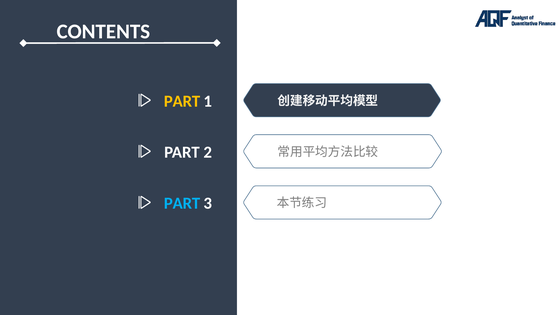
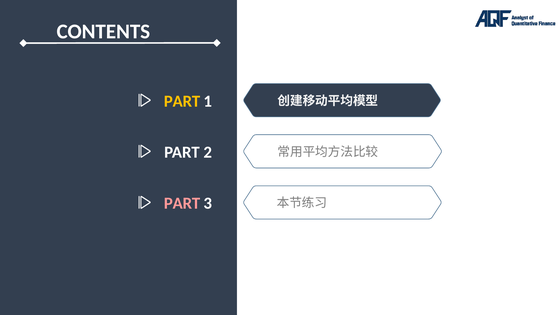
PART at (182, 203) colour: light blue -> pink
